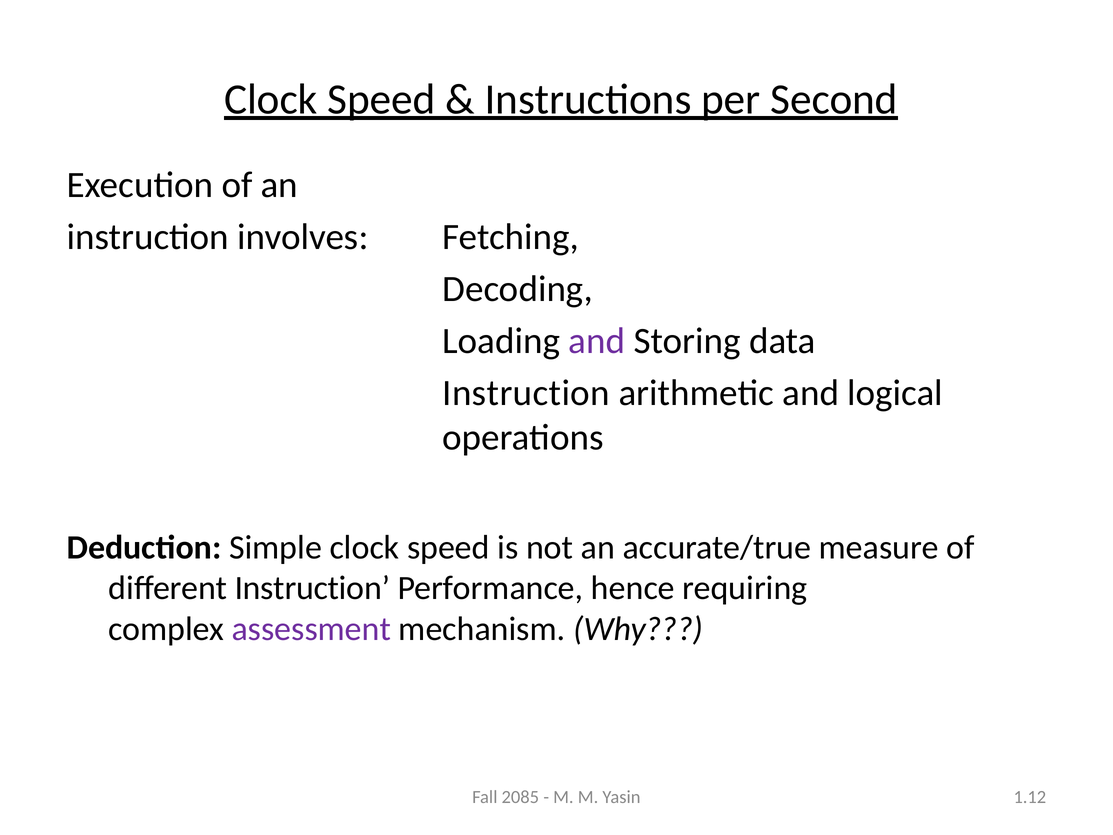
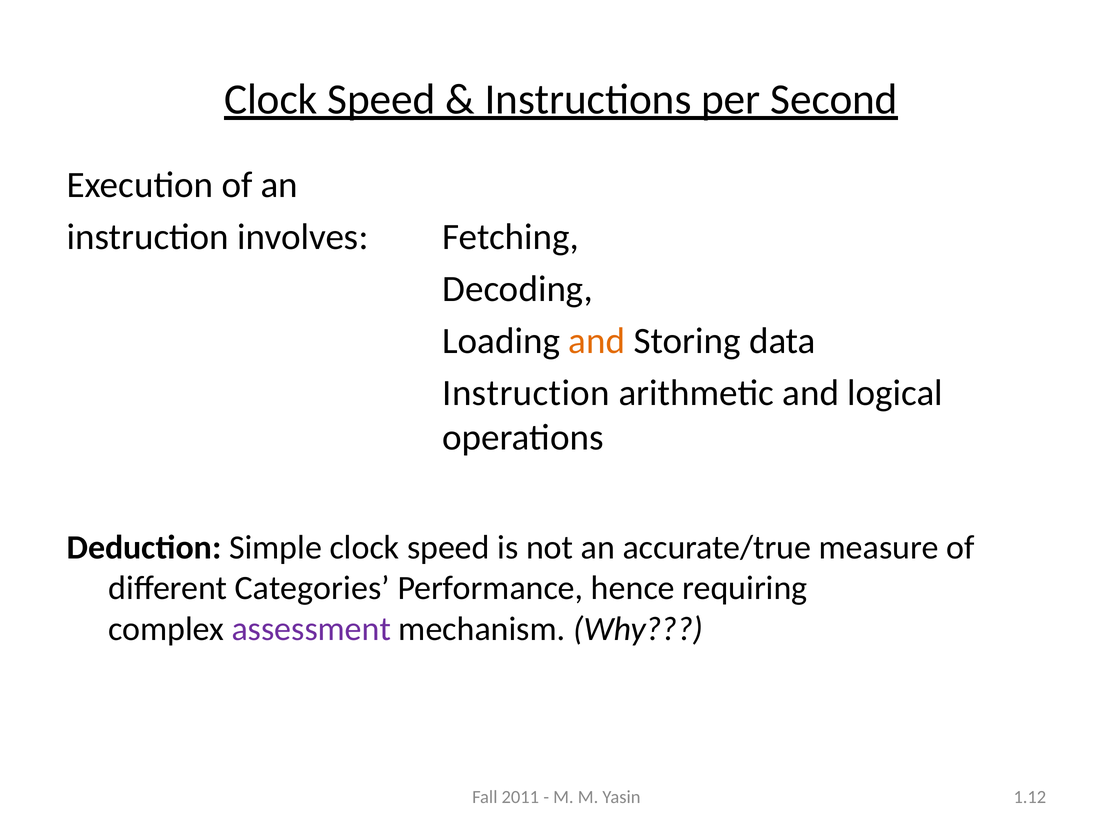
and at (597, 341) colour: purple -> orange
different Instruction: Instruction -> Categories
2085: 2085 -> 2011
